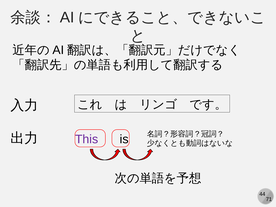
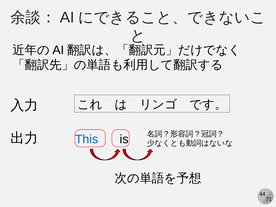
This colour: purple -> blue
